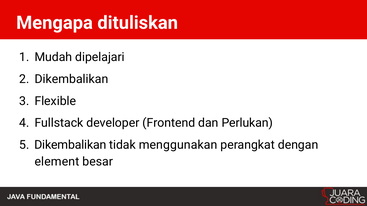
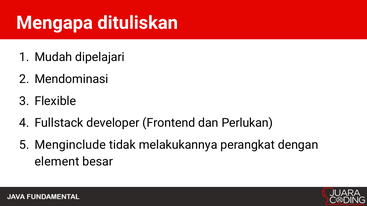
Dikembalikan at (71, 79): Dikembalikan -> Mendominasi
Dikembalikan at (70, 145): Dikembalikan -> Menginclude
menggunakan: menggunakan -> melakukannya
